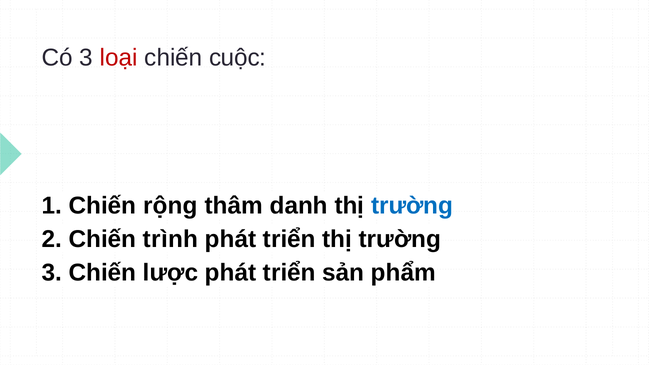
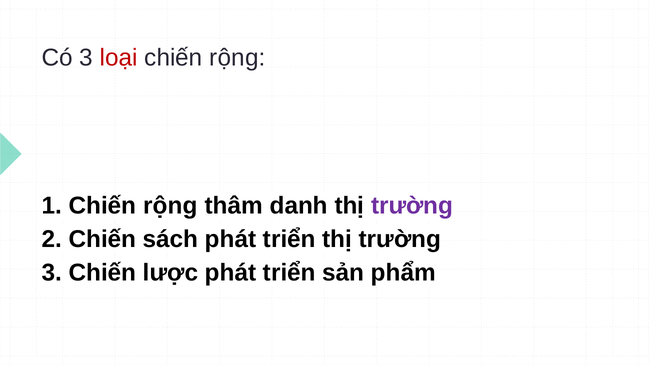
cuộc at (238, 58): cuộc -> rộng
trường at (412, 206) colour: blue -> purple
trình: trình -> sách
